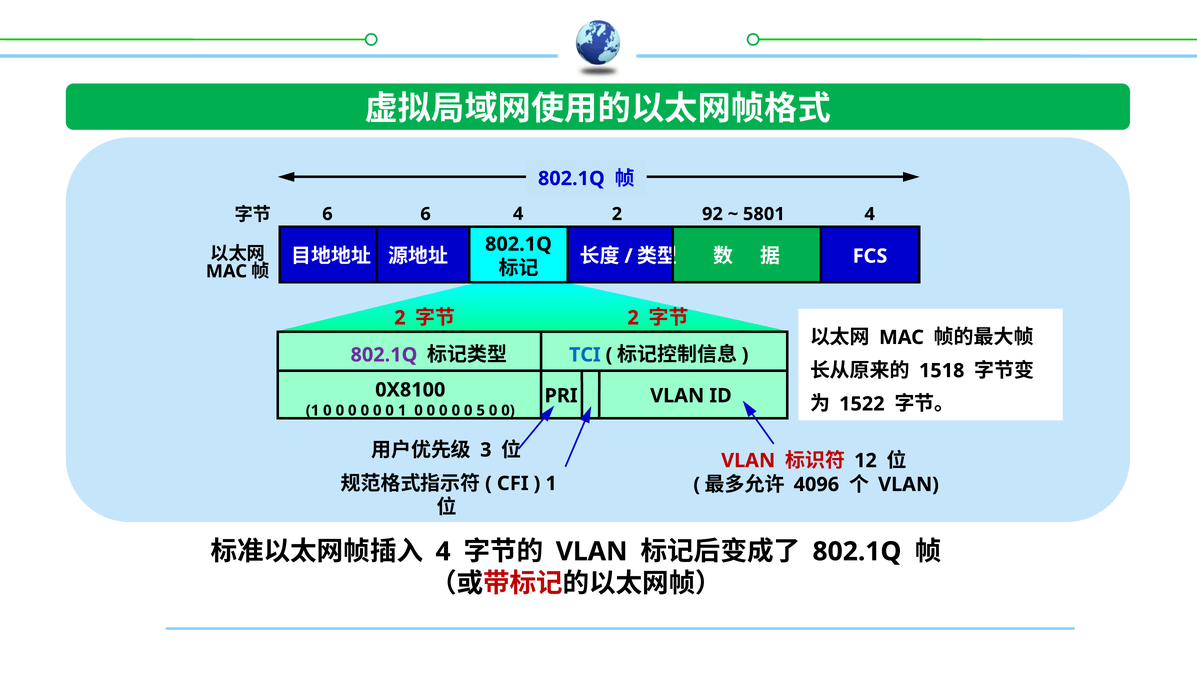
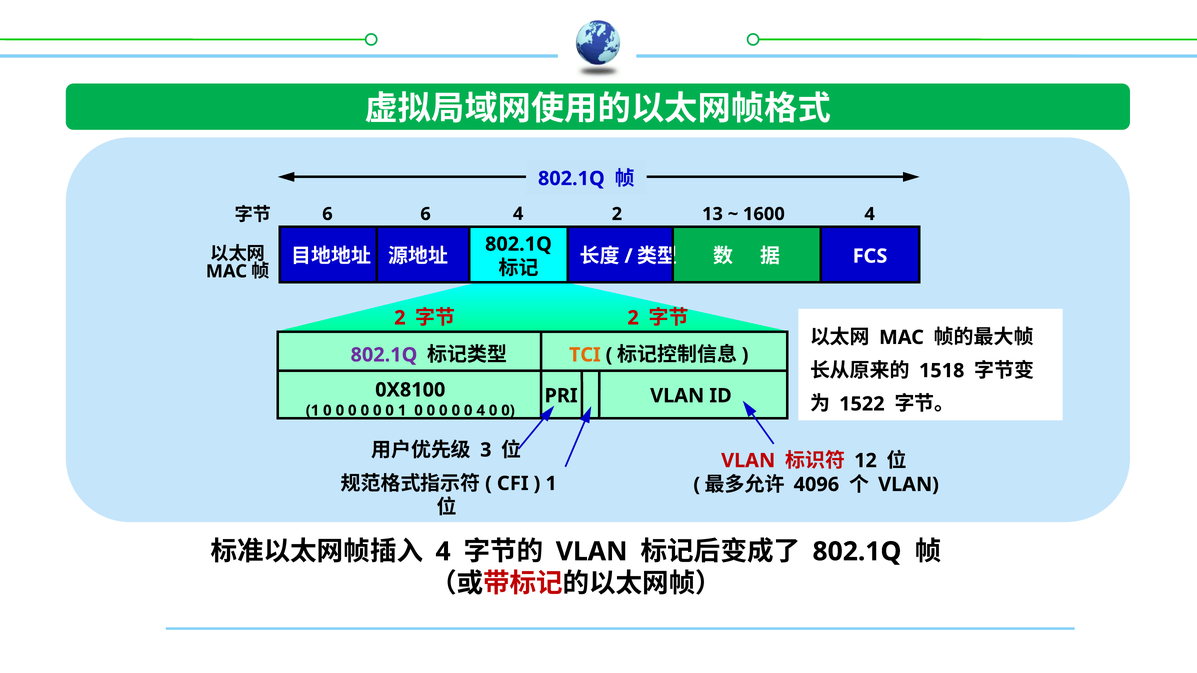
92: 92 -> 13
5801: 5801 -> 1600
TCI colour: blue -> orange
0 5: 5 -> 4
